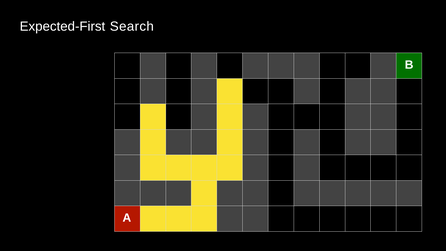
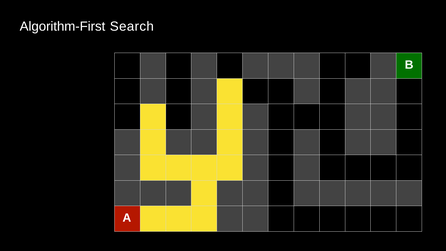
Expected-First: Expected-First -> Algorithm-First
